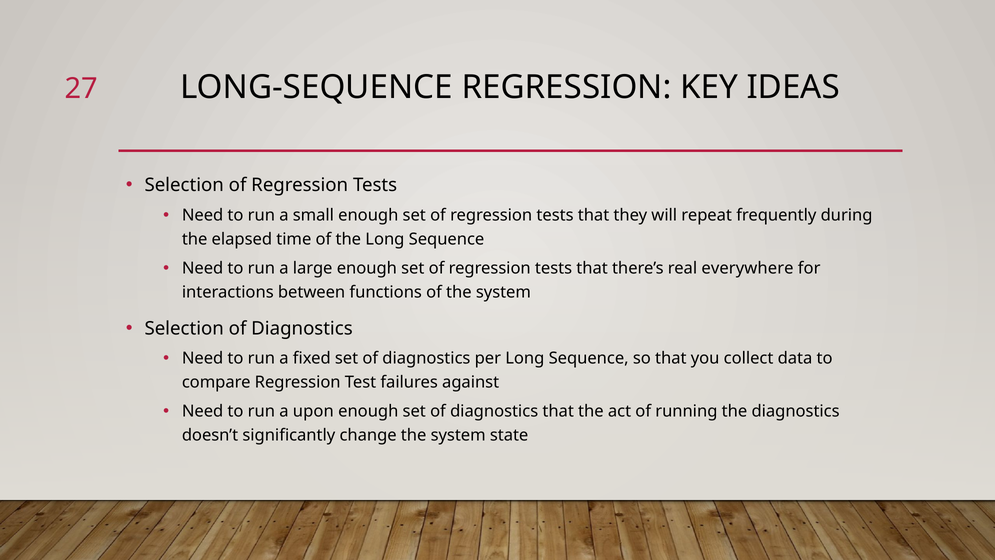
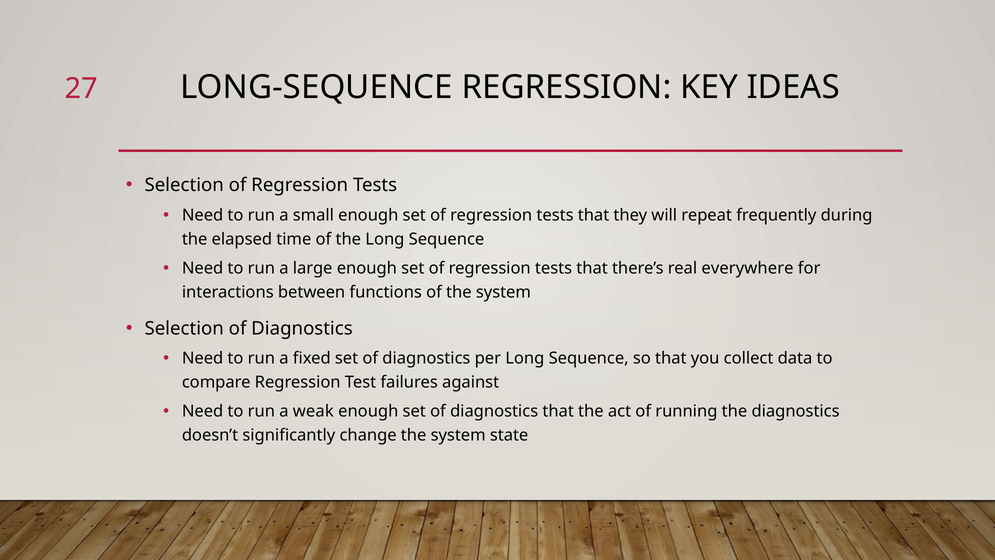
upon: upon -> weak
